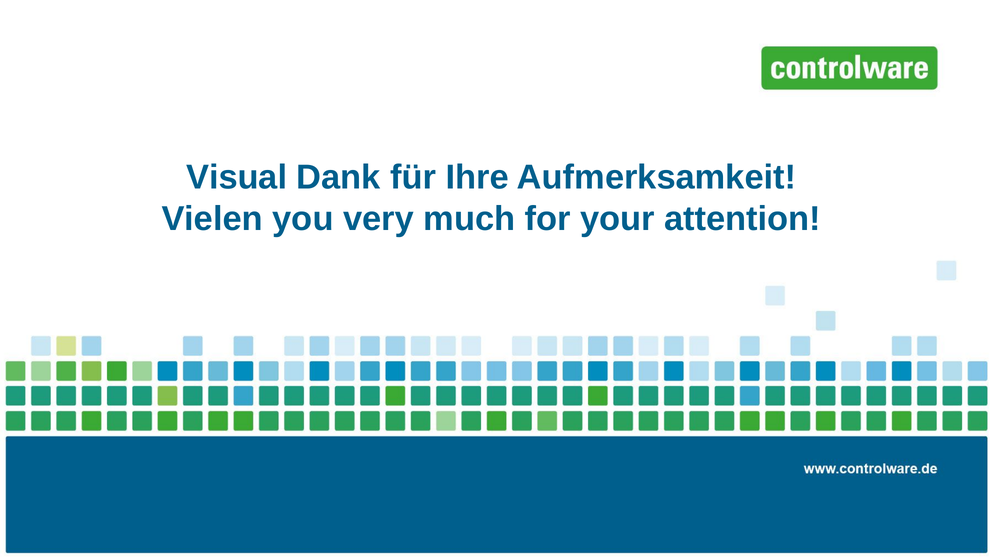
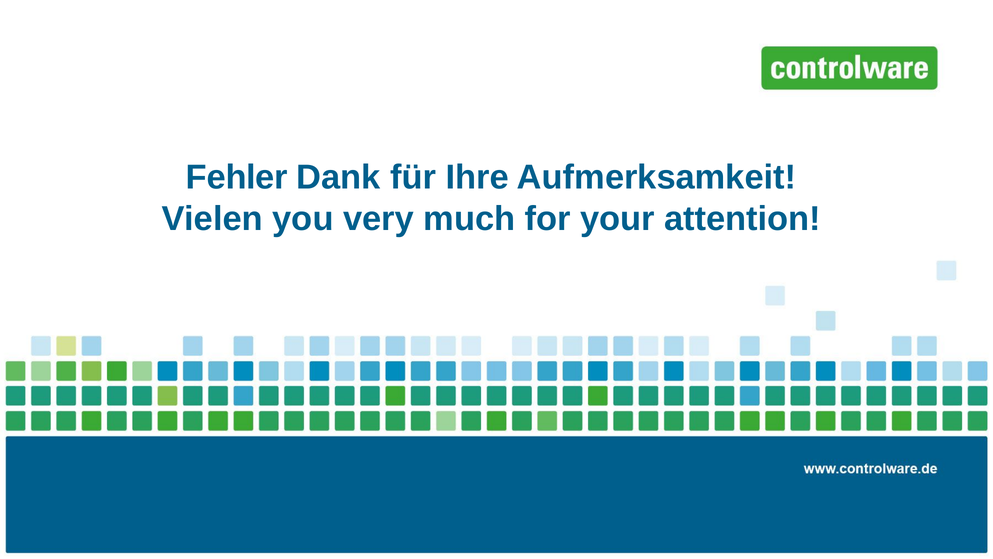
Visual: Visual -> Fehler
